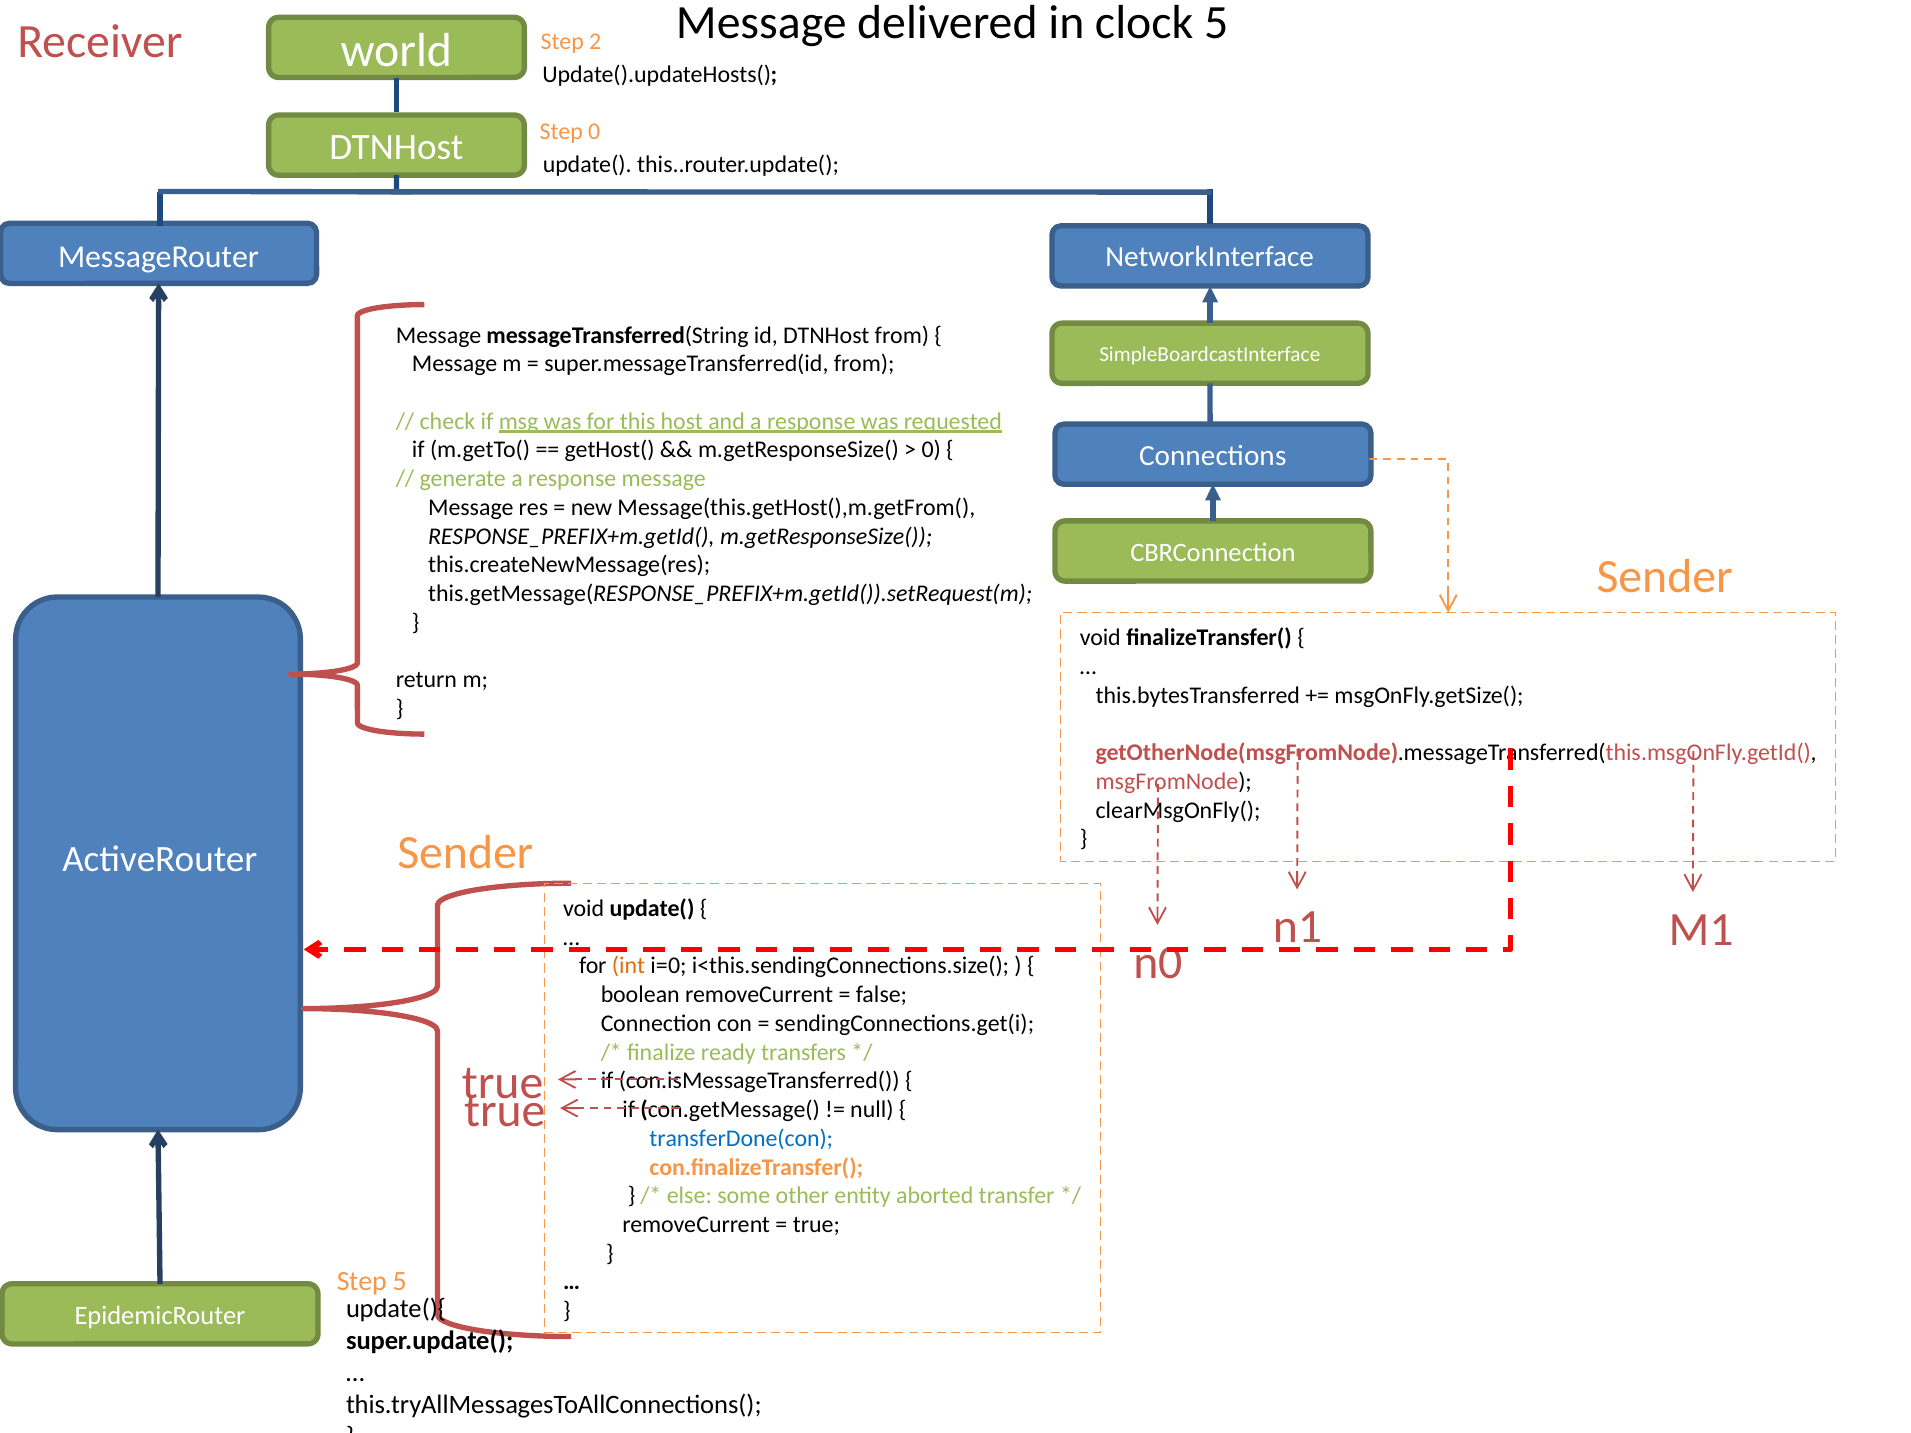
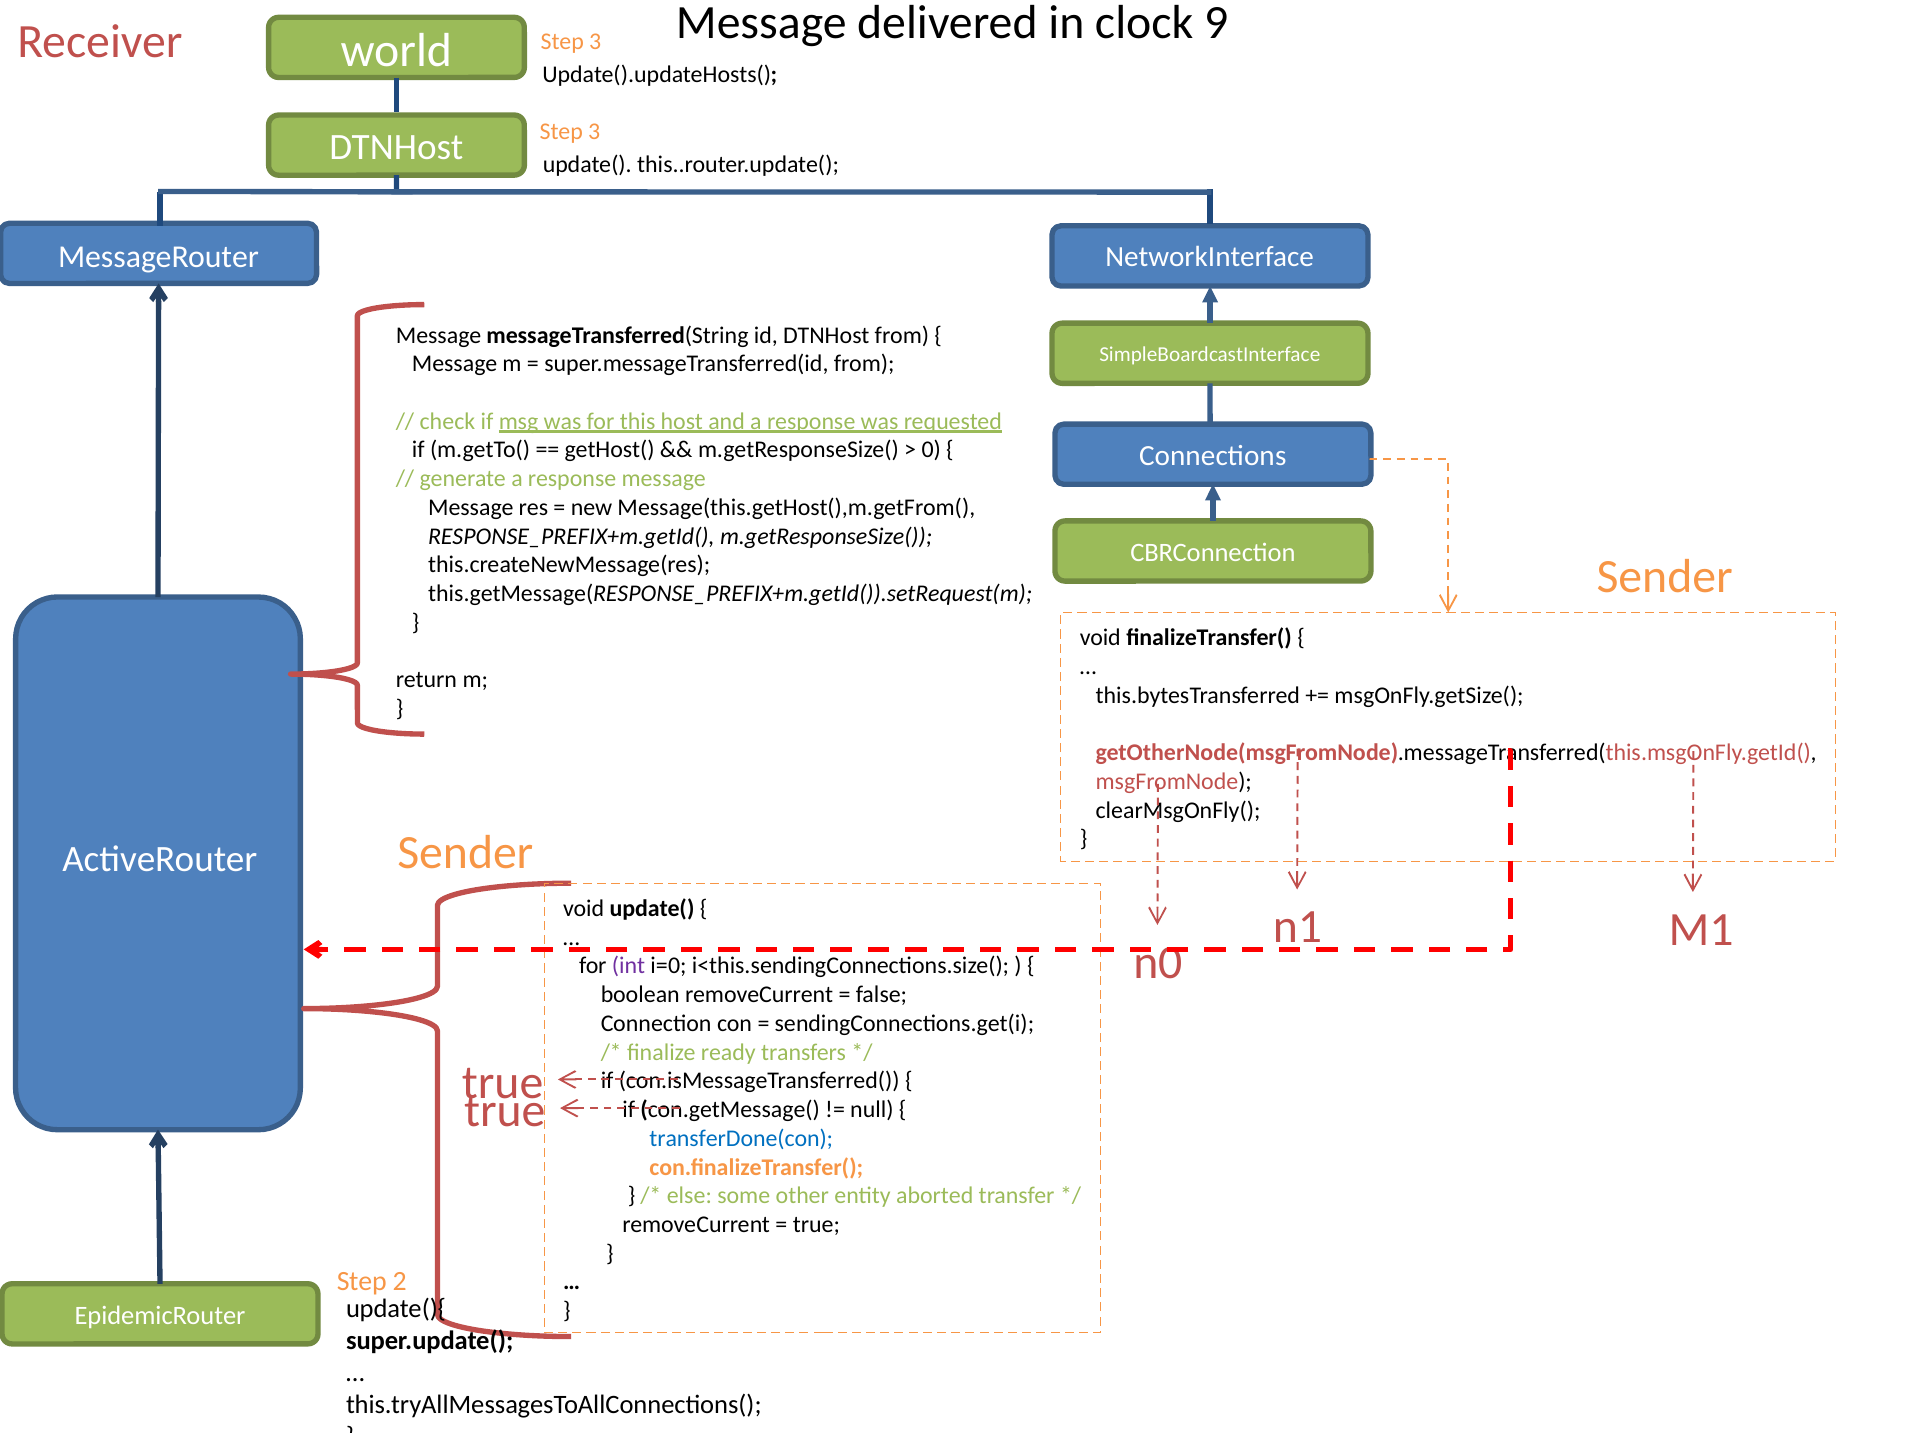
clock 5: 5 -> 9
2 at (595, 41): 2 -> 3
0 at (594, 131): 0 -> 3
int colour: orange -> purple
Step 5: 5 -> 2
